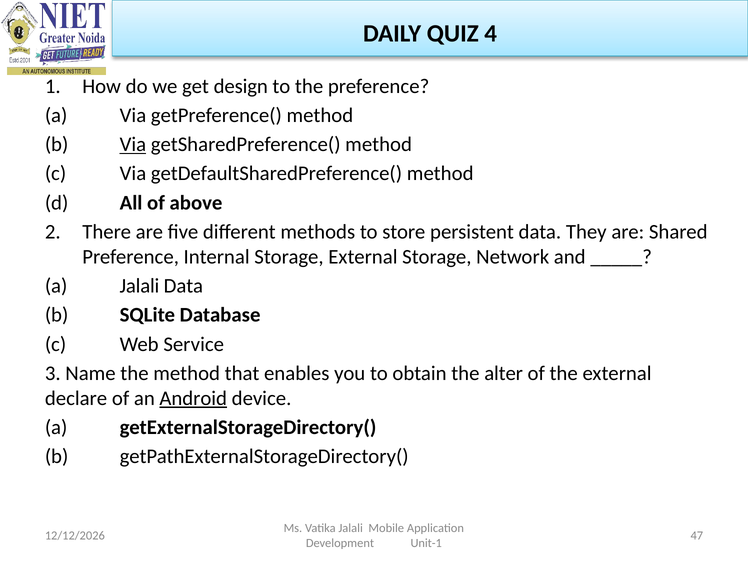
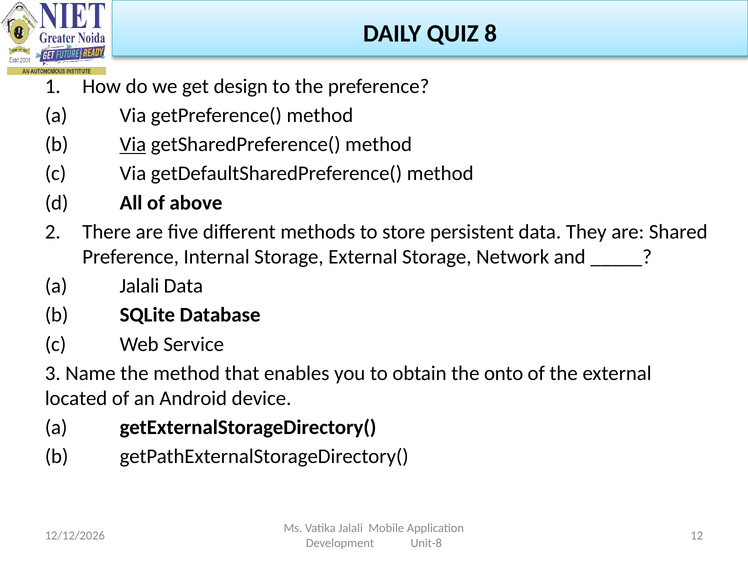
4: 4 -> 8
alter: alter -> onto
declare: declare -> located
Android underline: present -> none
47: 47 -> 12
Unit-1: Unit-1 -> Unit-8
